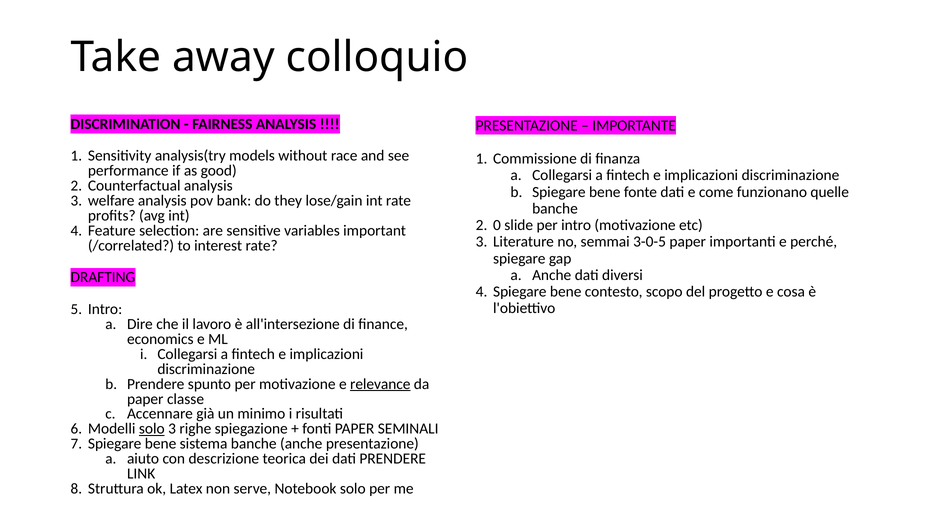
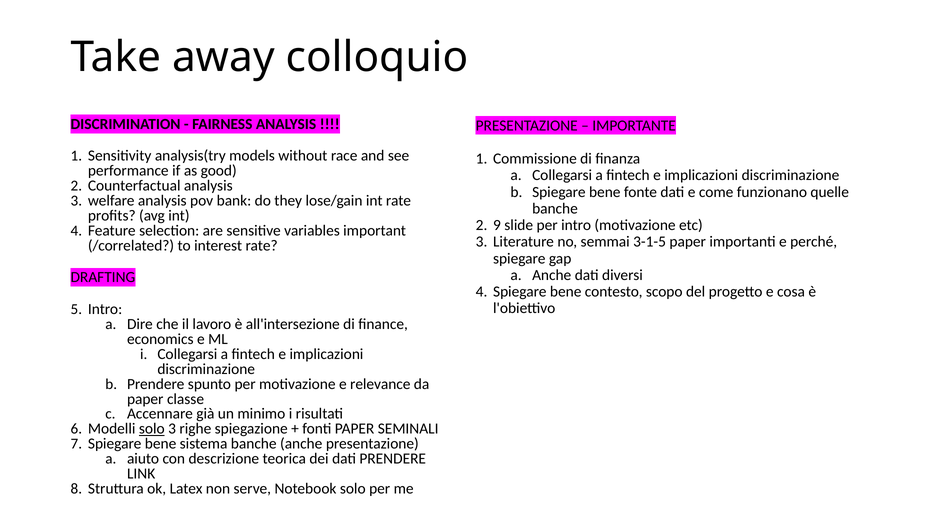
0: 0 -> 9
3-0-5: 3-0-5 -> 3-1-5
relevance underline: present -> none
